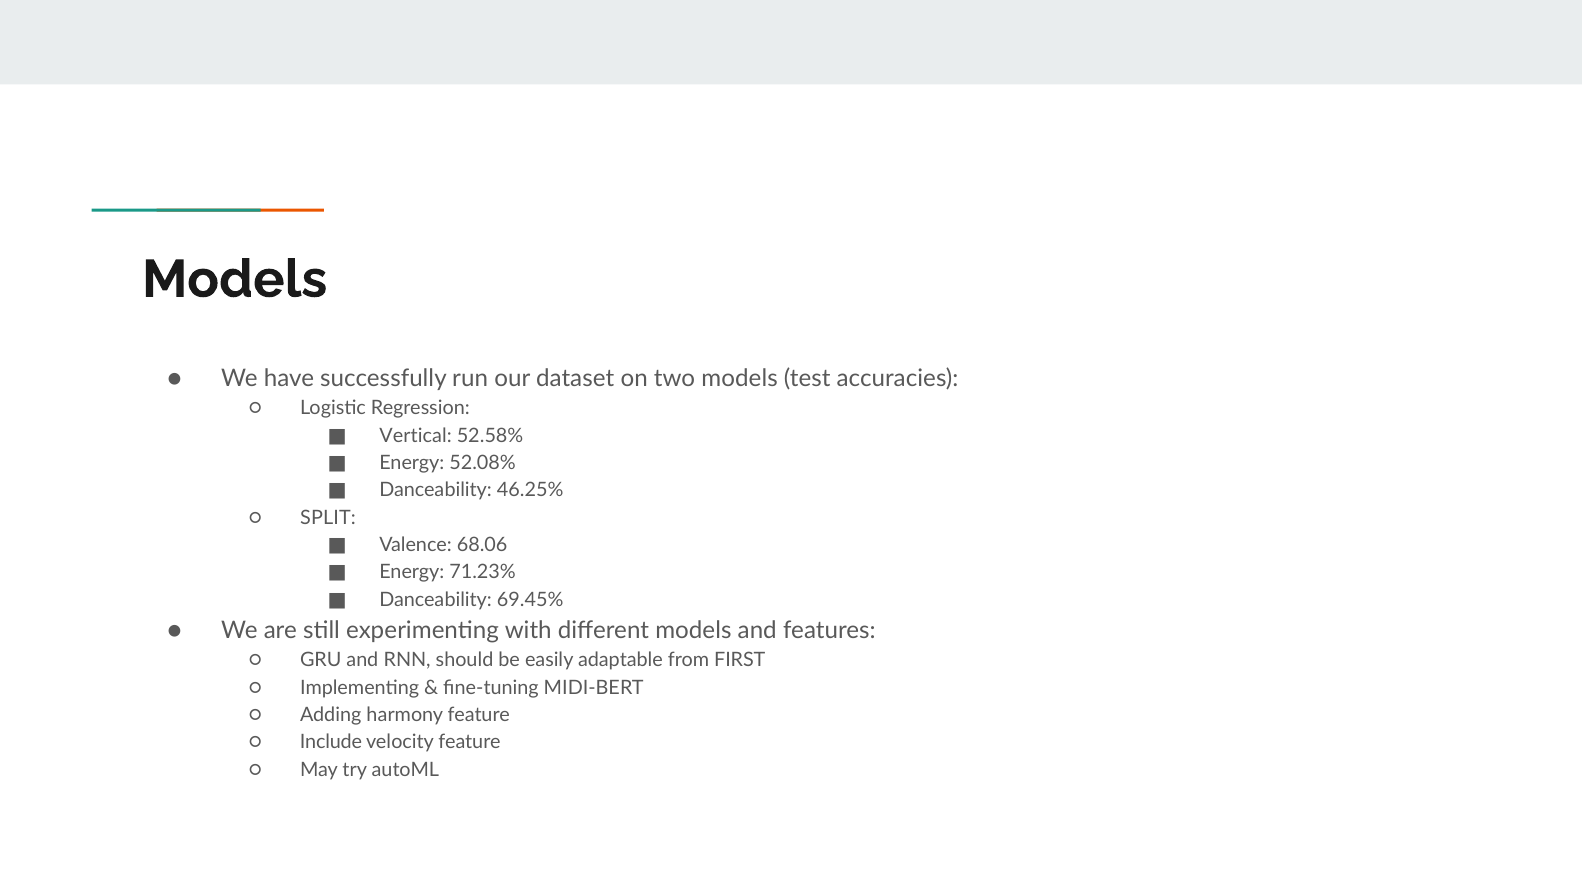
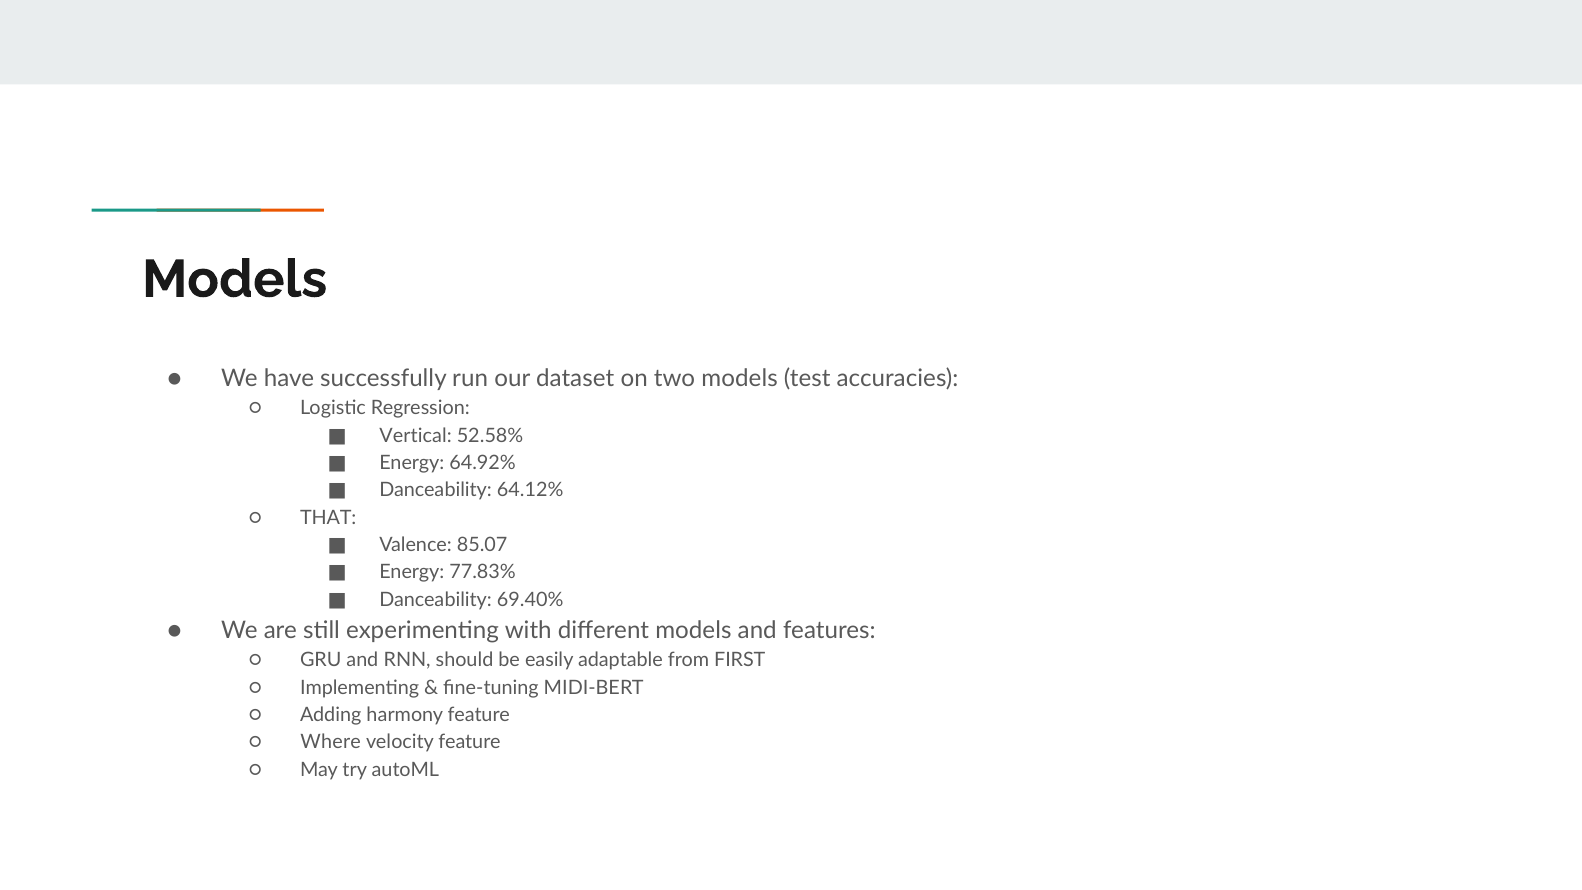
52.08%: 52.08% -> 64.92%
46.25%: 46.25% -> 64.12%
SPLIT: SPLIT -> THAT
68.06: 68.06 -> 85.07
71.23%: 71.23% -> 77.83%
69.45%: 69.45% -> 69.40%
Include: Include -> Where
